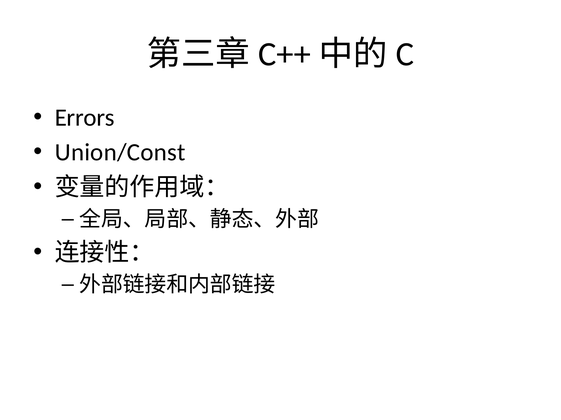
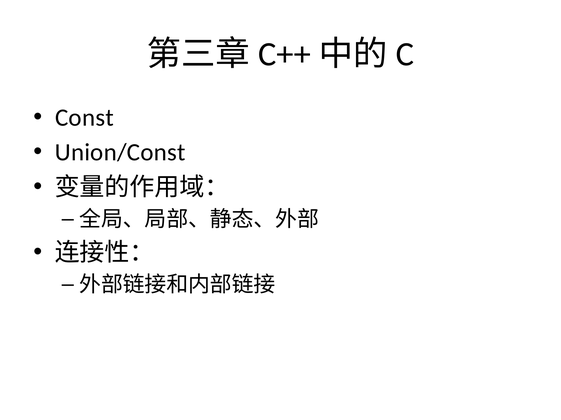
Errors: Errors -> Const
